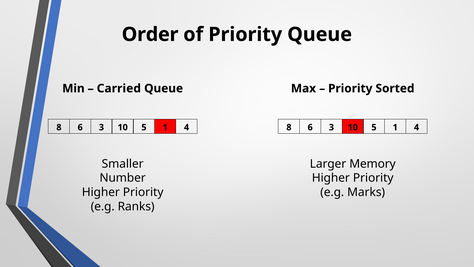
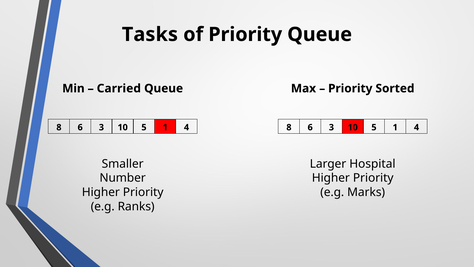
Order: Order -> Tasks
Memory: Memory -> Hospital
